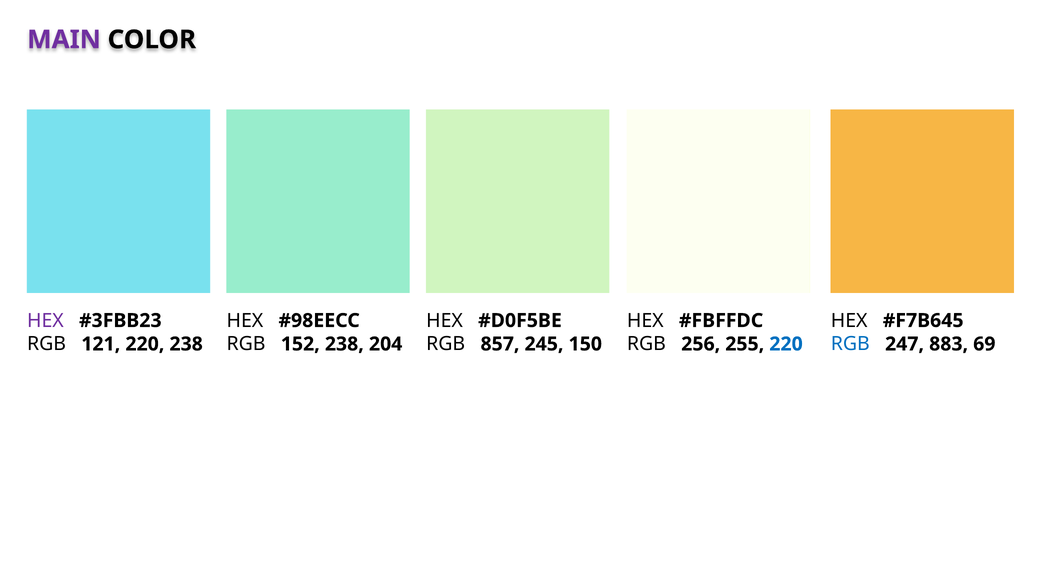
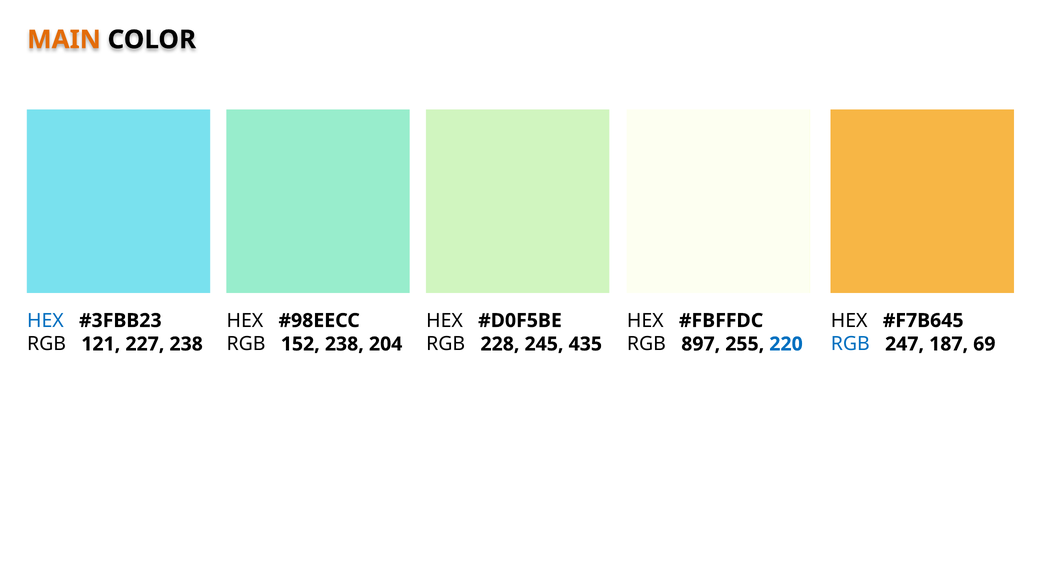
MAIN colour: purple -> orange
HEX at (45, 320) colour: purple -> blue
121 220: 220 -> 227
857: 857 -> 228
150: 150 -> 435
256: 256 -> 897
883: 883 -> 187
